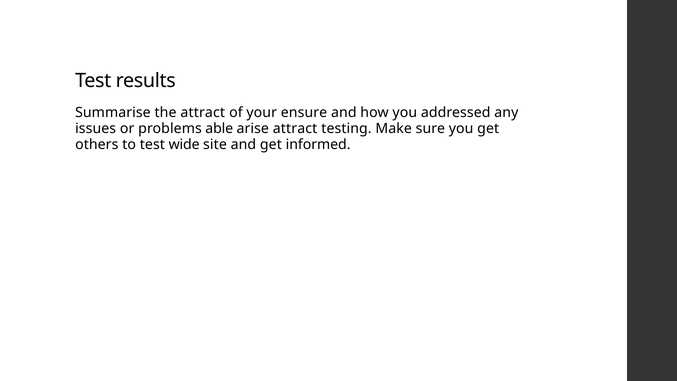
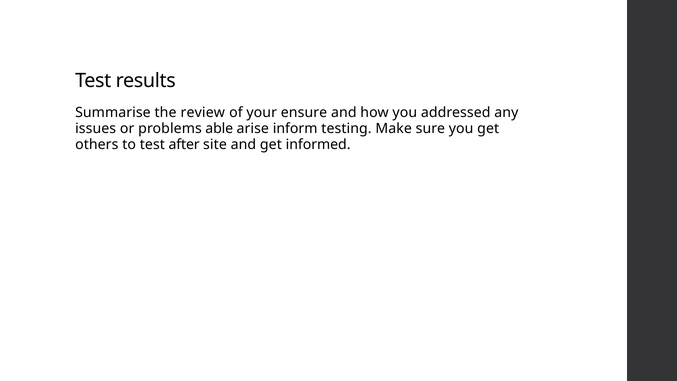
the attract: attract -> review
arise attract: attract -> inform
wide: wide -> after
